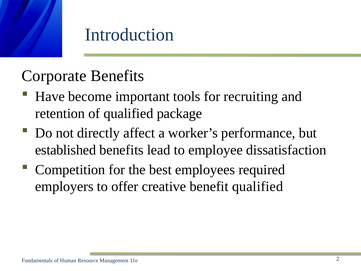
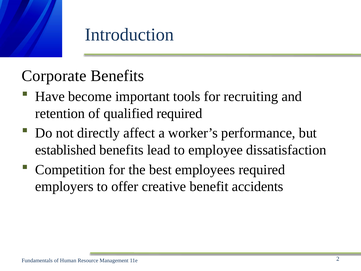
qualified package: package -> required
benefit qualified: qualified -> accidents
